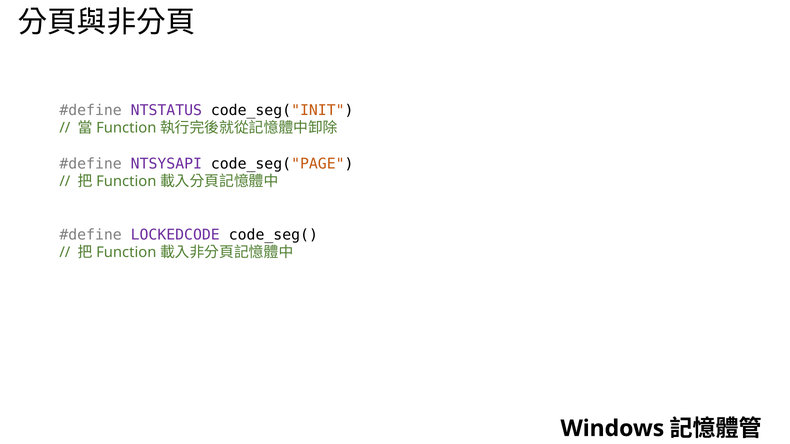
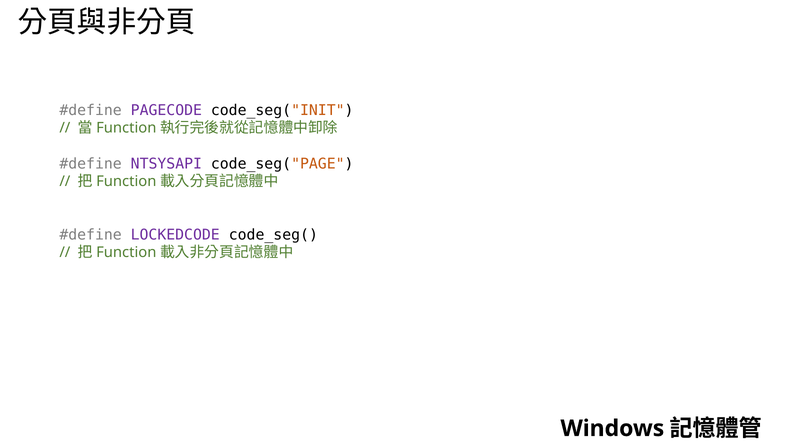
NTSTATUS: NTSTATUS -> PAGECODE
